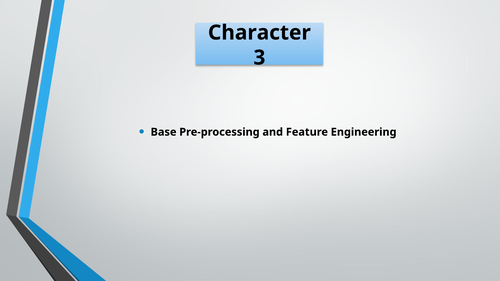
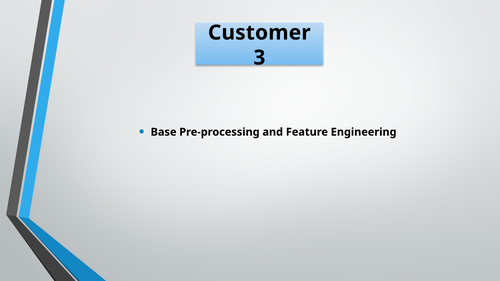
Character: Character -> Customer
